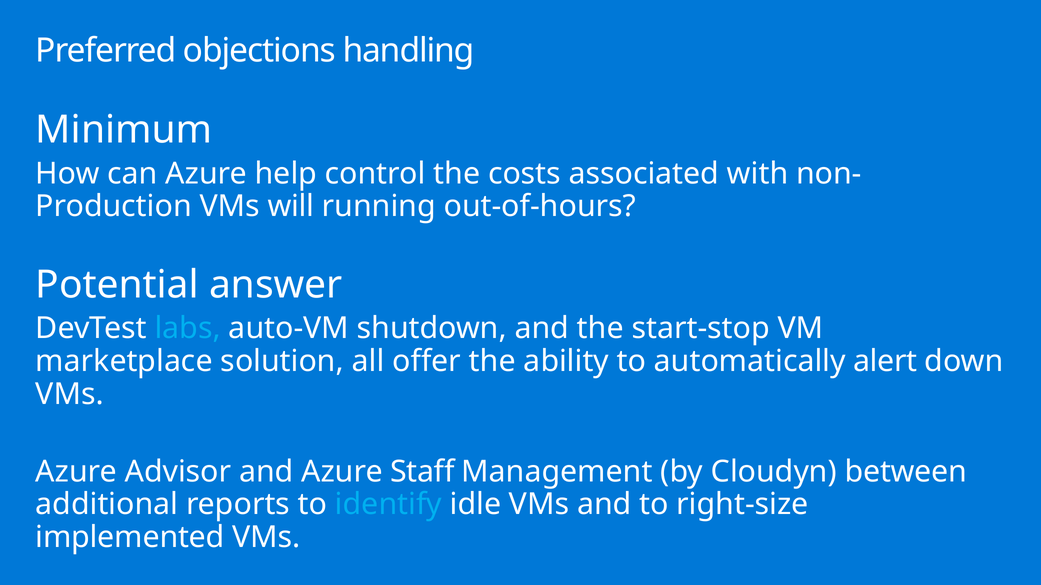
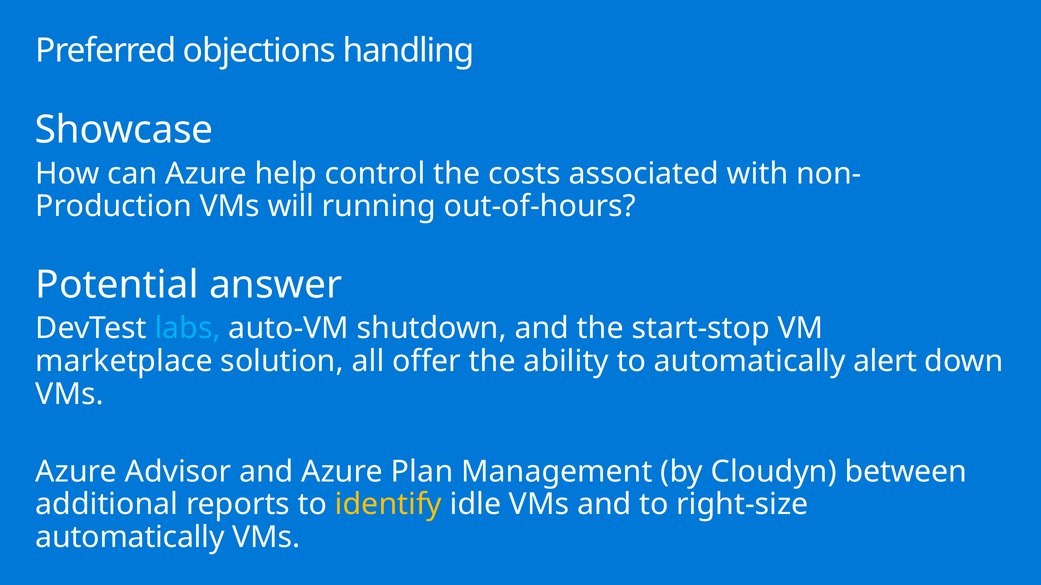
Minimum: Minimum -> Showcase
Staff: Staff -> Plan
identify colour: light blue -> yellow
implemented at (130, 538): implemented -> automatically
